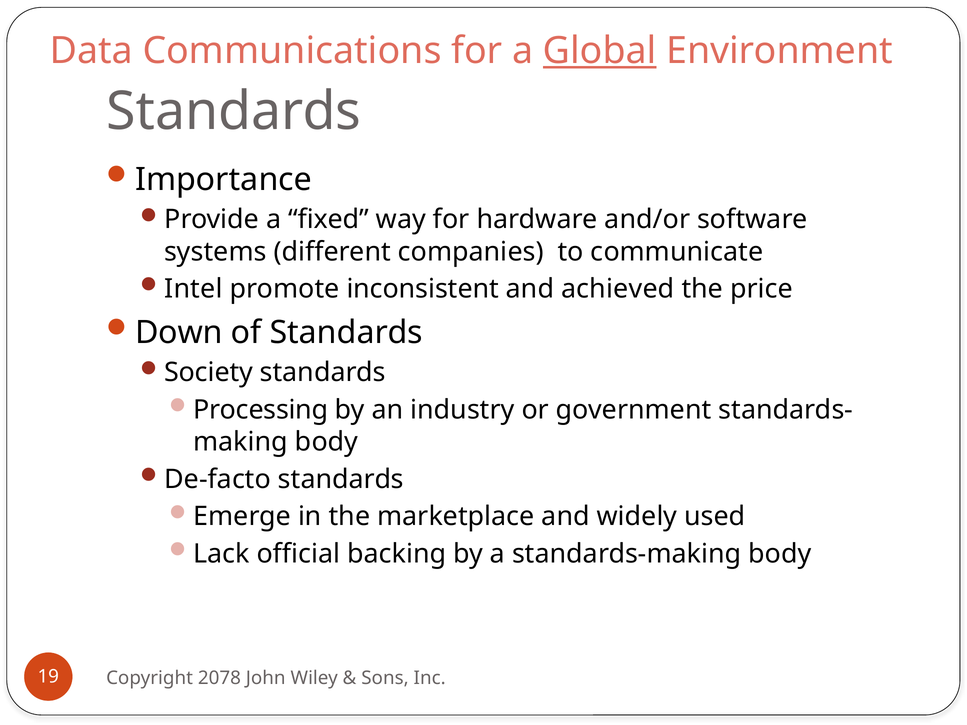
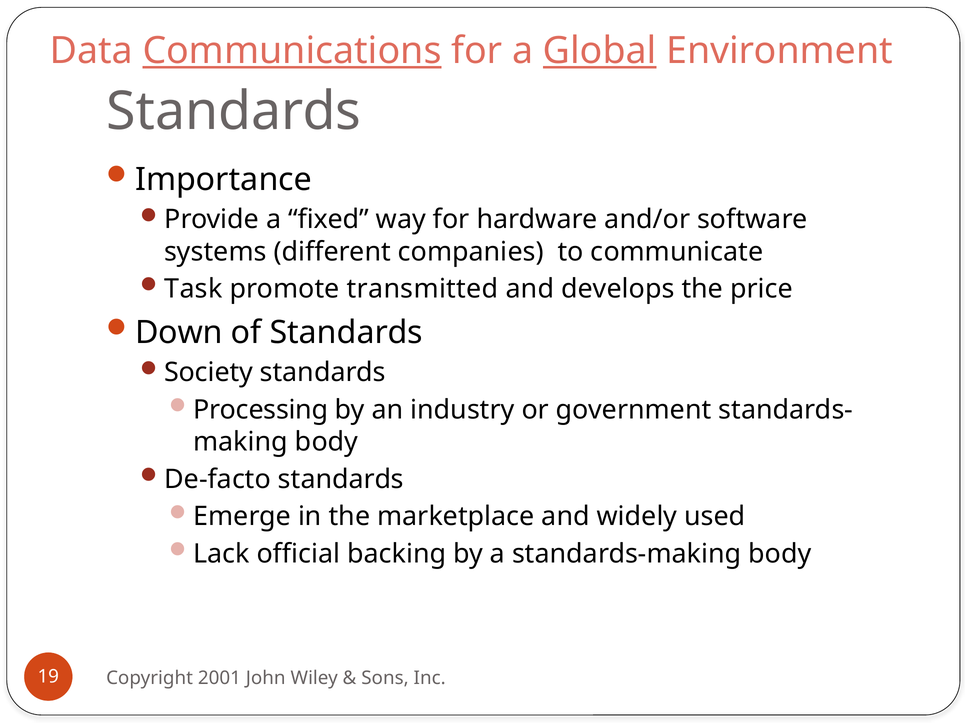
Communications underline: none -> present
Intel: Intel -> Task
inconsistent: inconsistent -> transmitted
achieved: achieved -> develops
2078: 2078 -> 2001
